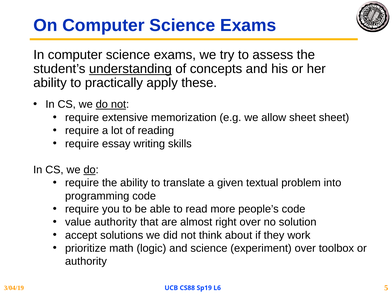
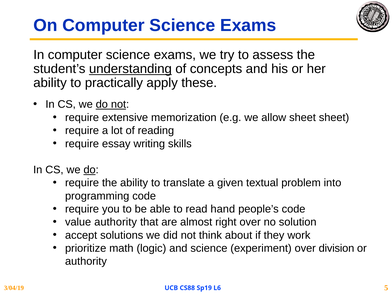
more: more -> hand
toolbox: toolbox -> division
